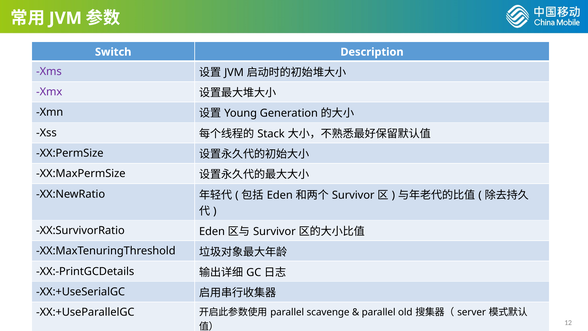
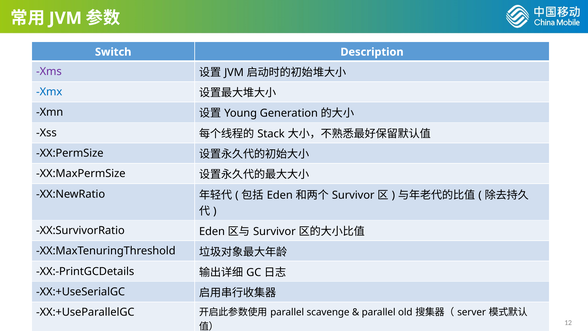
Xmx colour: purple -> blue
